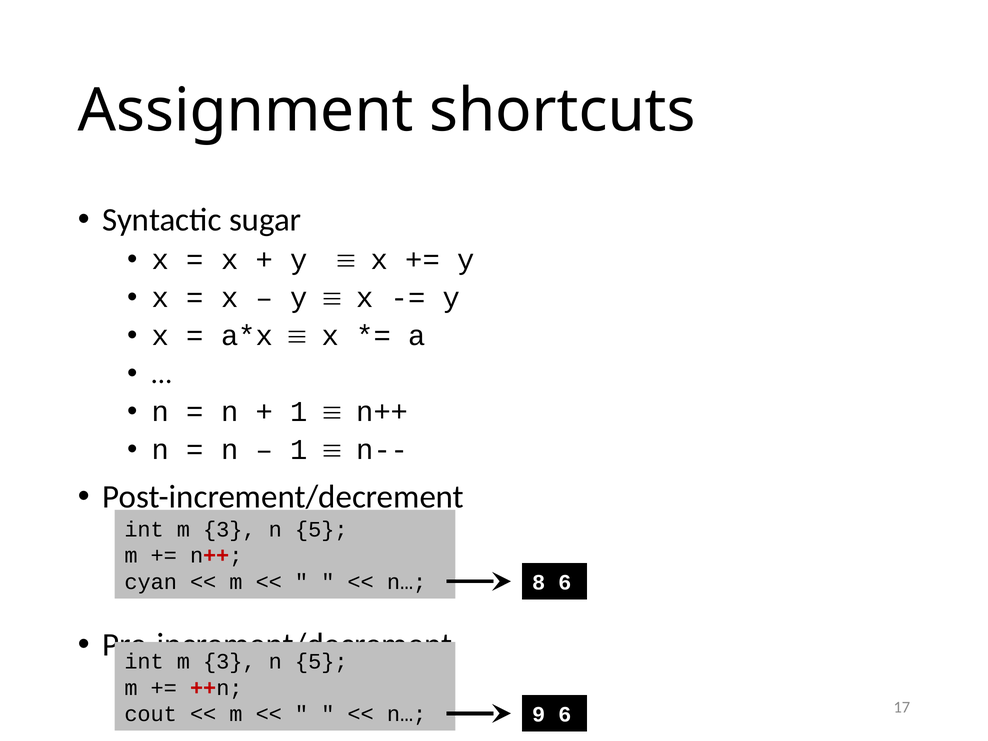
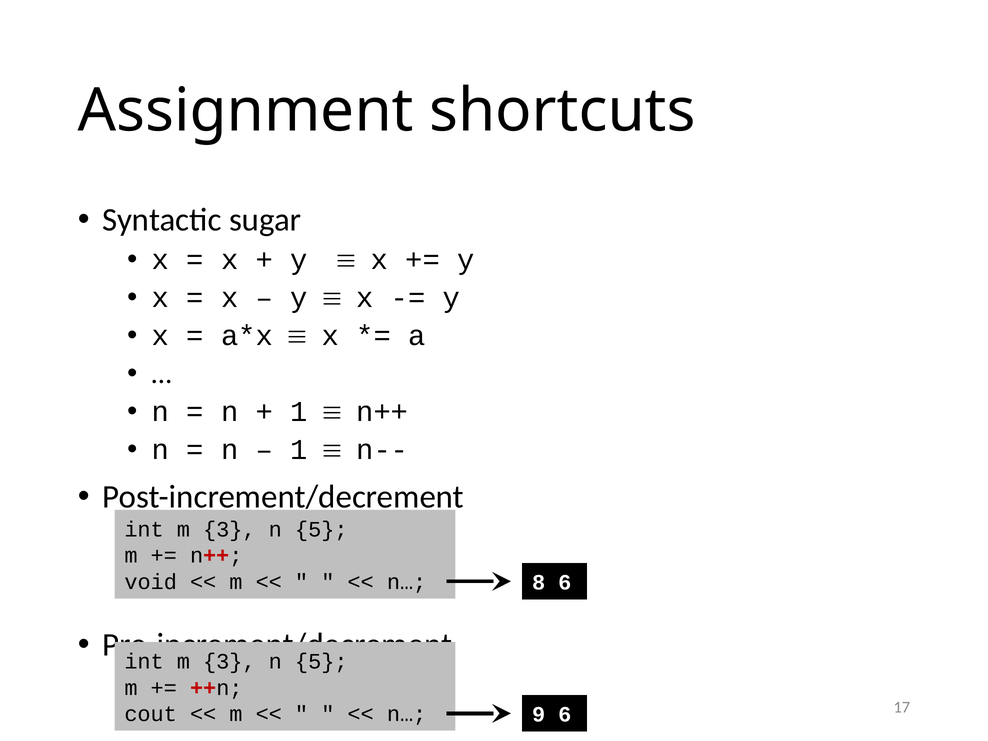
cyan: cyan -> void
